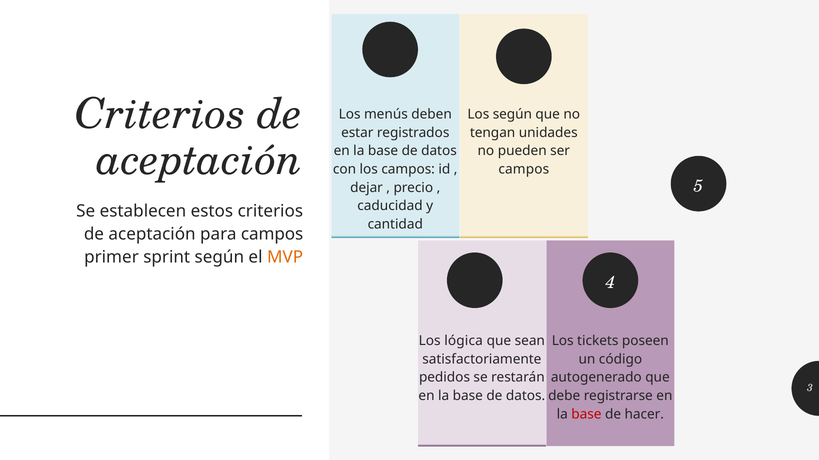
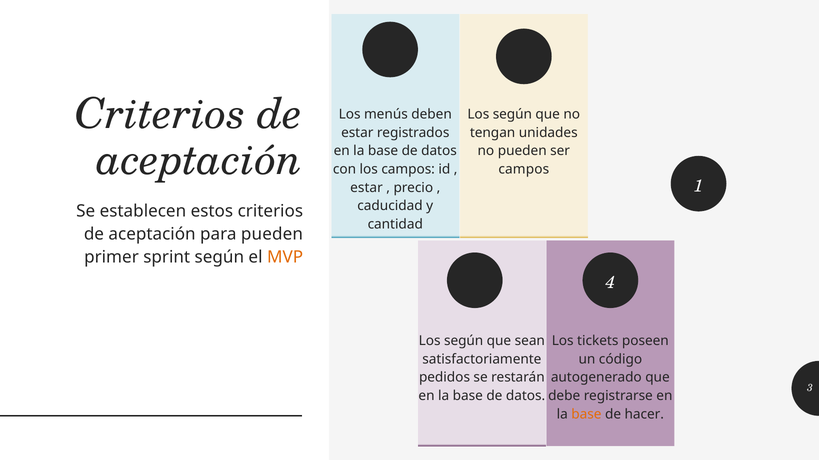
5 at (699, 186): 5 -> 1
dejar at (367, 188): dejar -> estar
para campos: campos -> pueden
lógica at (464, 341): lógica -> según
base at (586, 415) colour: red -> orange
